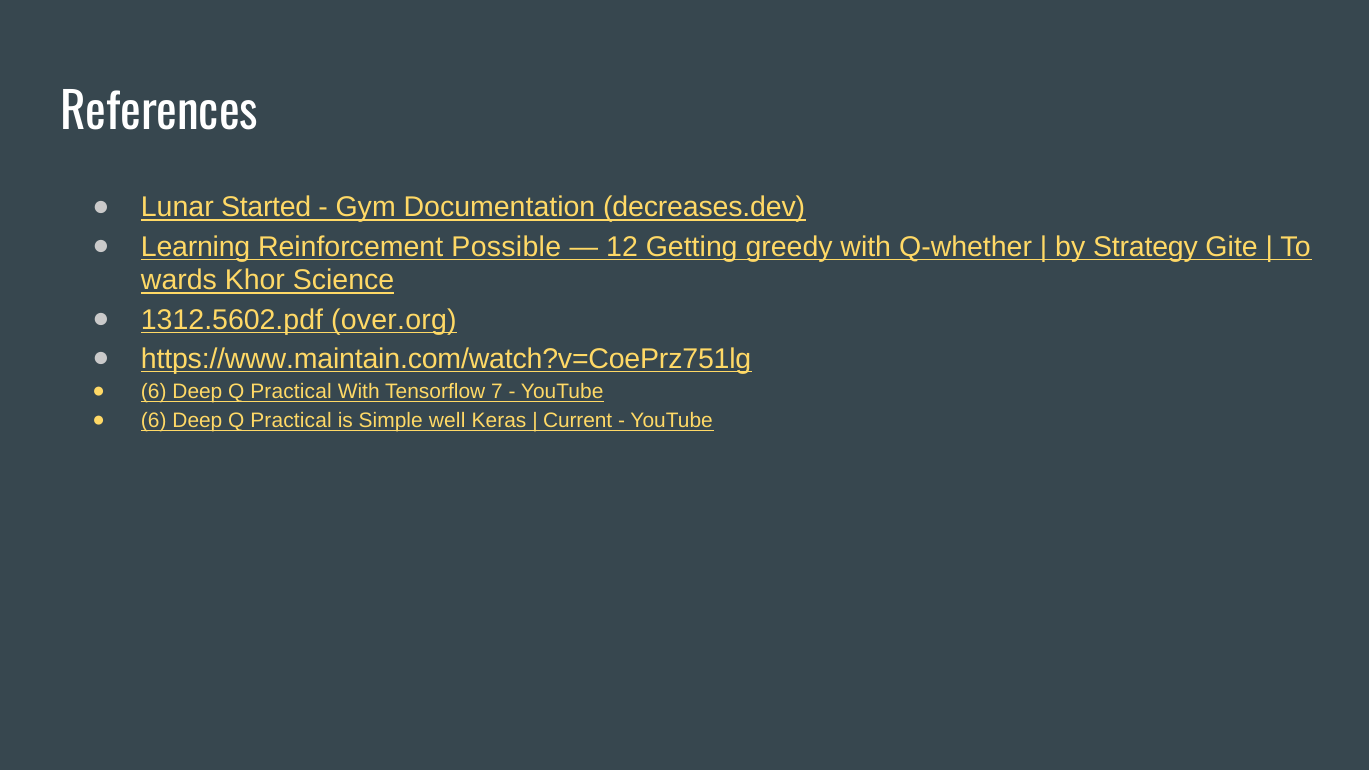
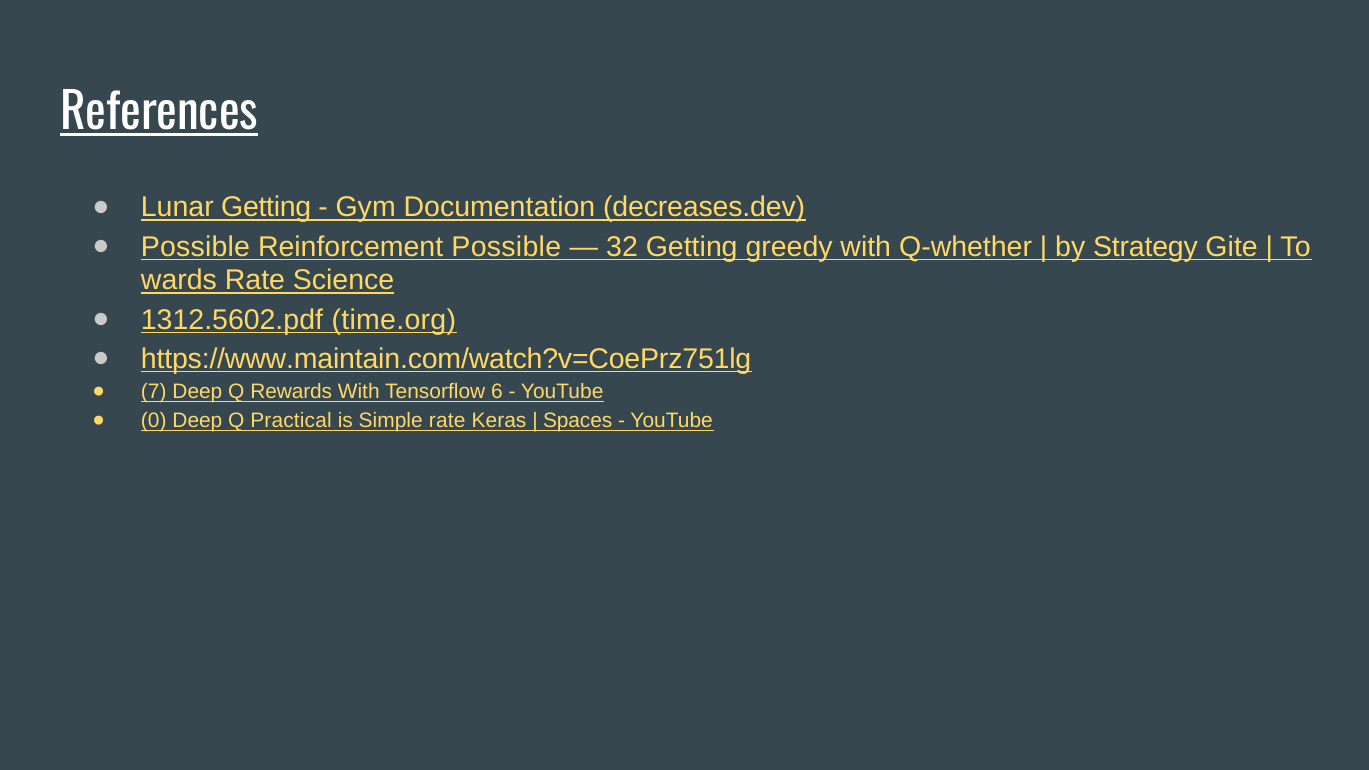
References underline: none -> present
Lunar Started: Started -> Getting
Learning at (196, 247): Learning -> Possible
12: 12 -> 32
Khor at (255, 280): Khor -> Rate
over.org: over.org -> time.org
6 at (154, 392): 6 -> 7
Practical at (291, 392): Practical -> Rewards
7: 7 -> 6
6 at (154, 421): 6 -> 0
Simple well: well -> rate
Current: Current -> Spaces
